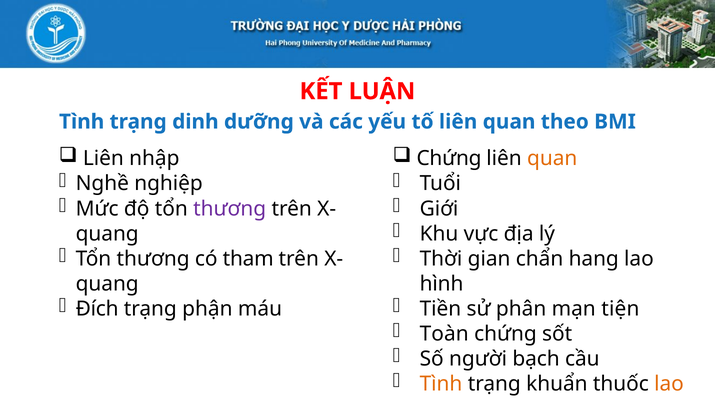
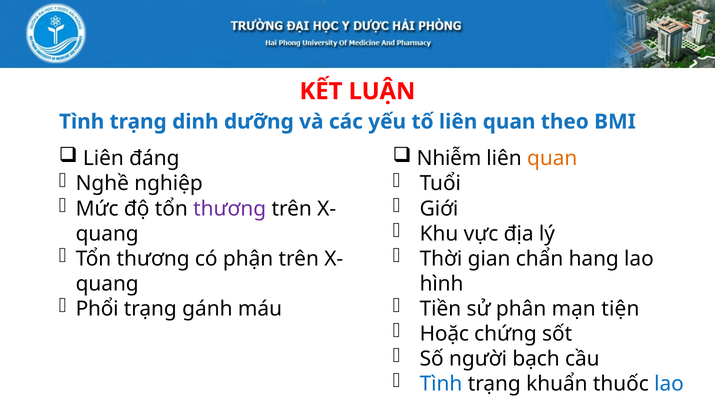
nhập: nhập -> đáng
Chứng at (449, 159): Chứng -> Nhiễm
tham: tham -> phận
Đích: Đích -> Phổi
phận: phận -> gánh
Toàn: Toàn -> Hoặc
Tình at (441, 384) colour: orange -> blue
lao at (669, 384) colour: orange -> blue
